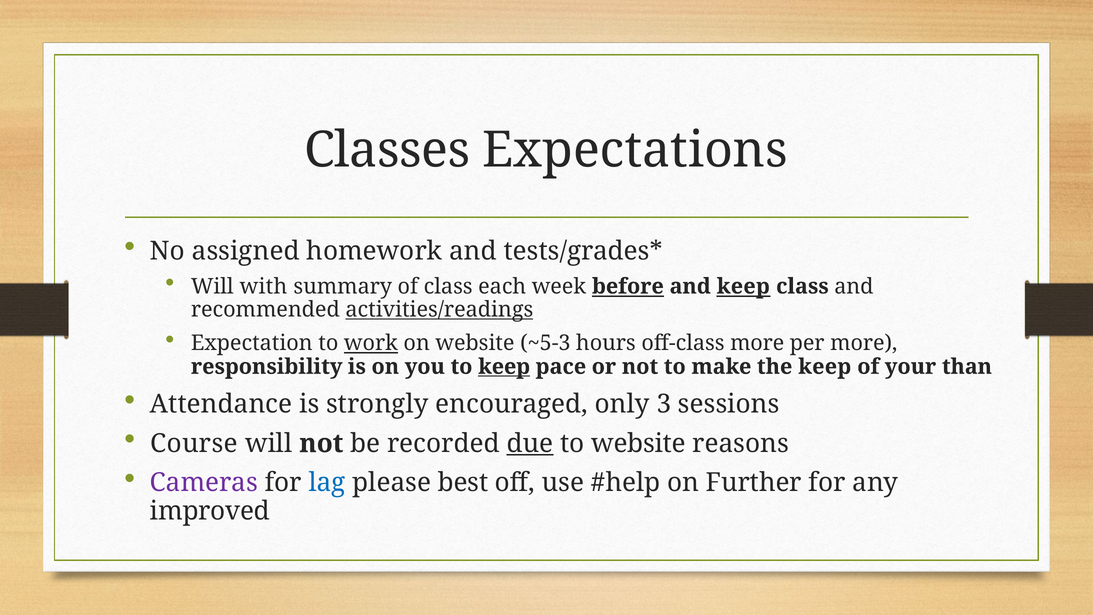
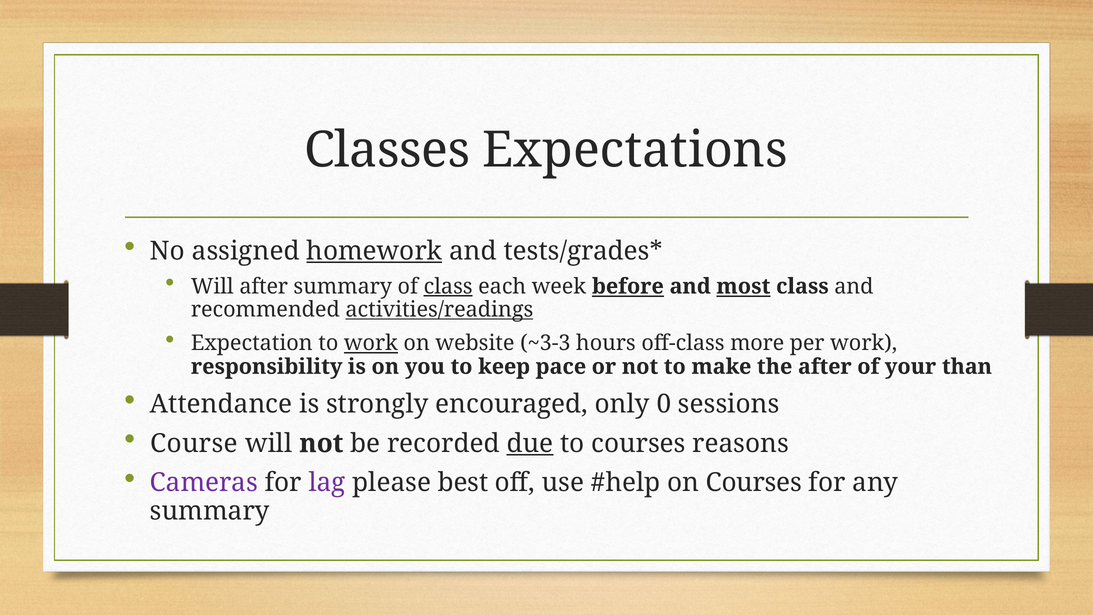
homework underline: none -> present
Will with: with -> after
class at (448, 286) underline: none -> present
and keep: keep -> most
~5-3: ~5-3 -> ~3-3
per more: more -> work
keep at (504, 367) underline: present -> none
the keep: keep -> after
3: 3 -> 0
to website: website -> courses
lag colour: blue -> purple
on Further: Further -> Courses
improved at (210, 511): improved -> summary
